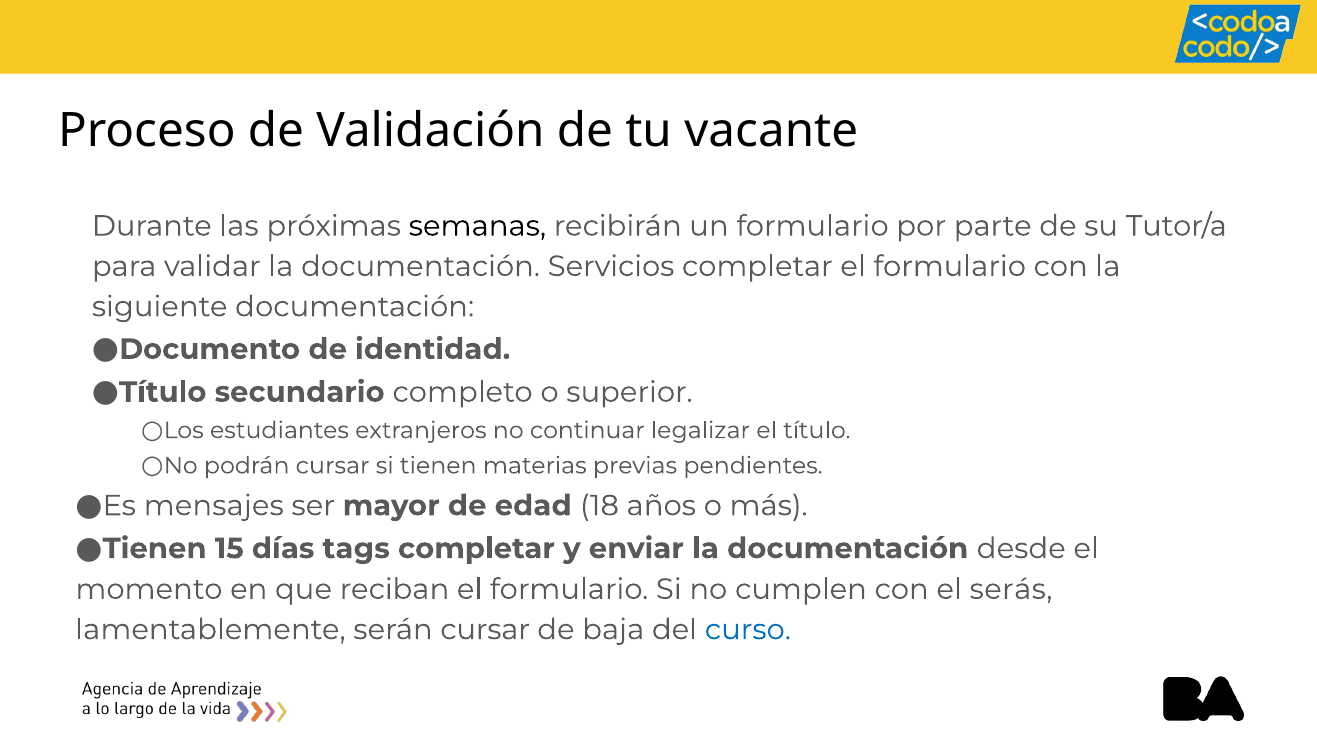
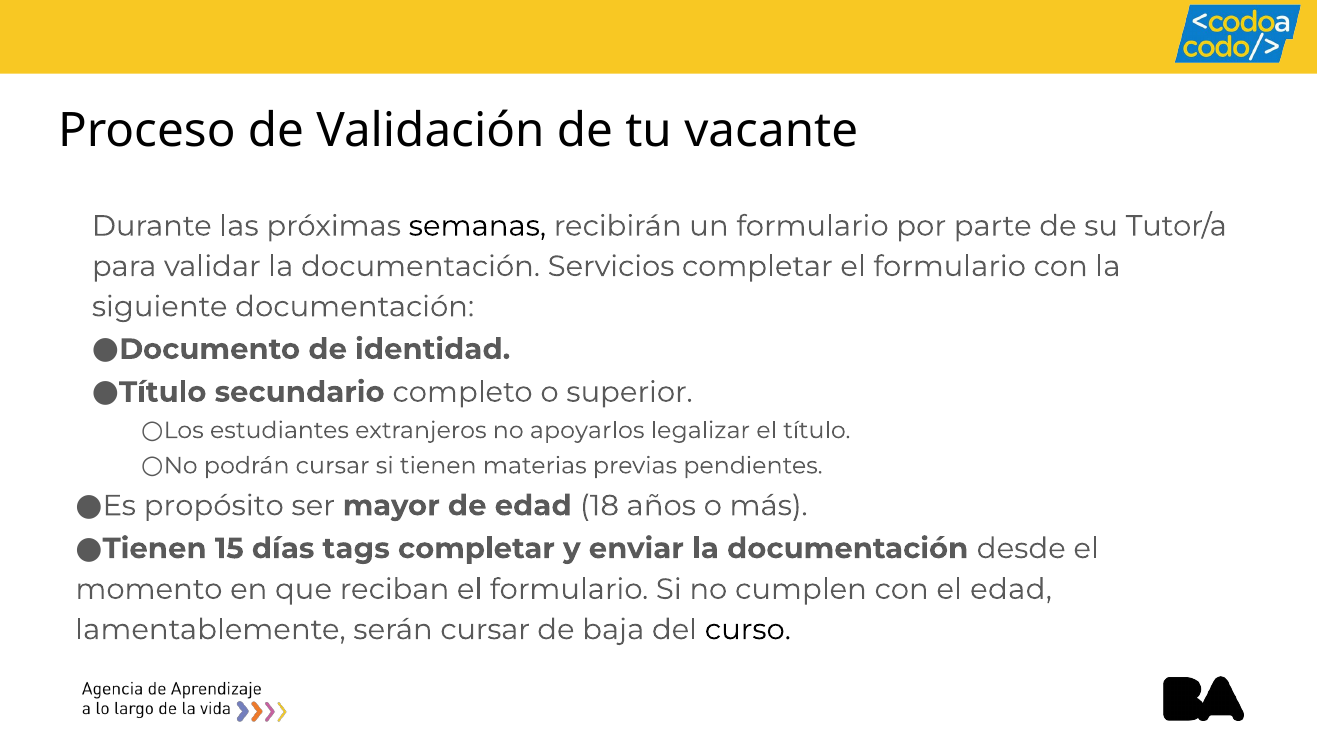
continuar: continuar -> apoyarlos
mensajes: mensajes -> propósito
el serás: serás -> edad
curso colour: blue -> black
